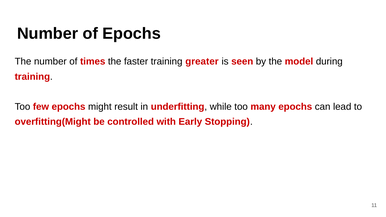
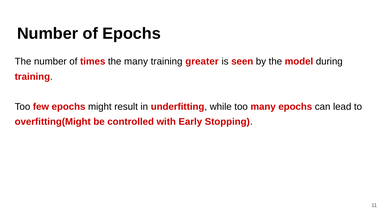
the faster: faster -> many
